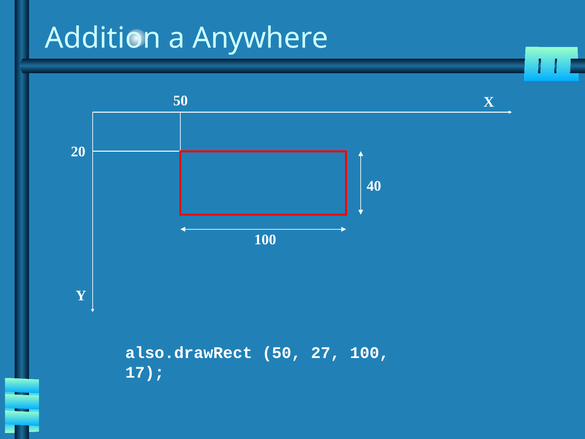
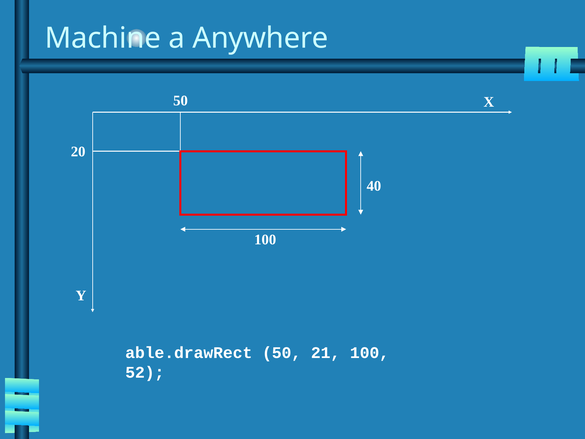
Addition: Addition -> Machine
also.drawRect: also.drawRect -> able.drawRect
27: 27 -> 21
17: 17 -> 52
